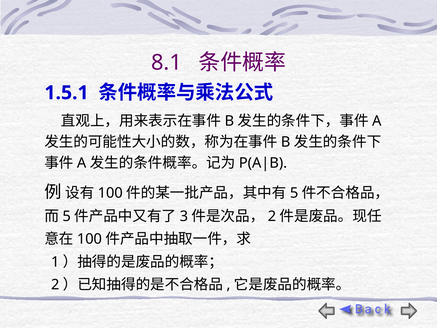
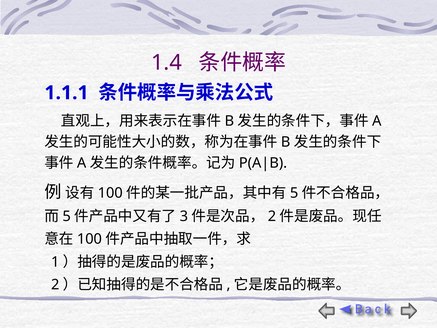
8.1: 8.1 -> 1.4
1.5.1: 1.5.1 -> 1.1.1
